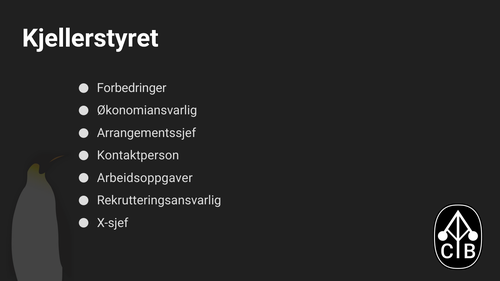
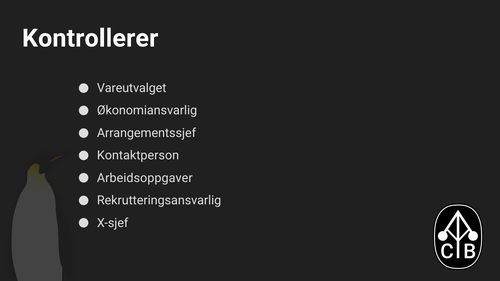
Kjellerstyret: Kjellerstyret -> Kontrollerer
Forbedringer: Forbedringer -> Vareutvalget
